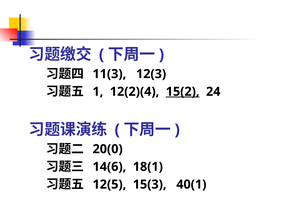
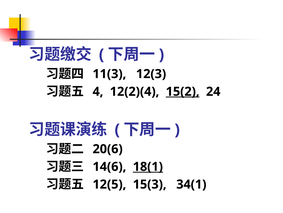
1: 1 -> 4
20(0: 20(0 -> 20(6
18(1 underline: none -> present
40(1: 40(1 -> 34(1
